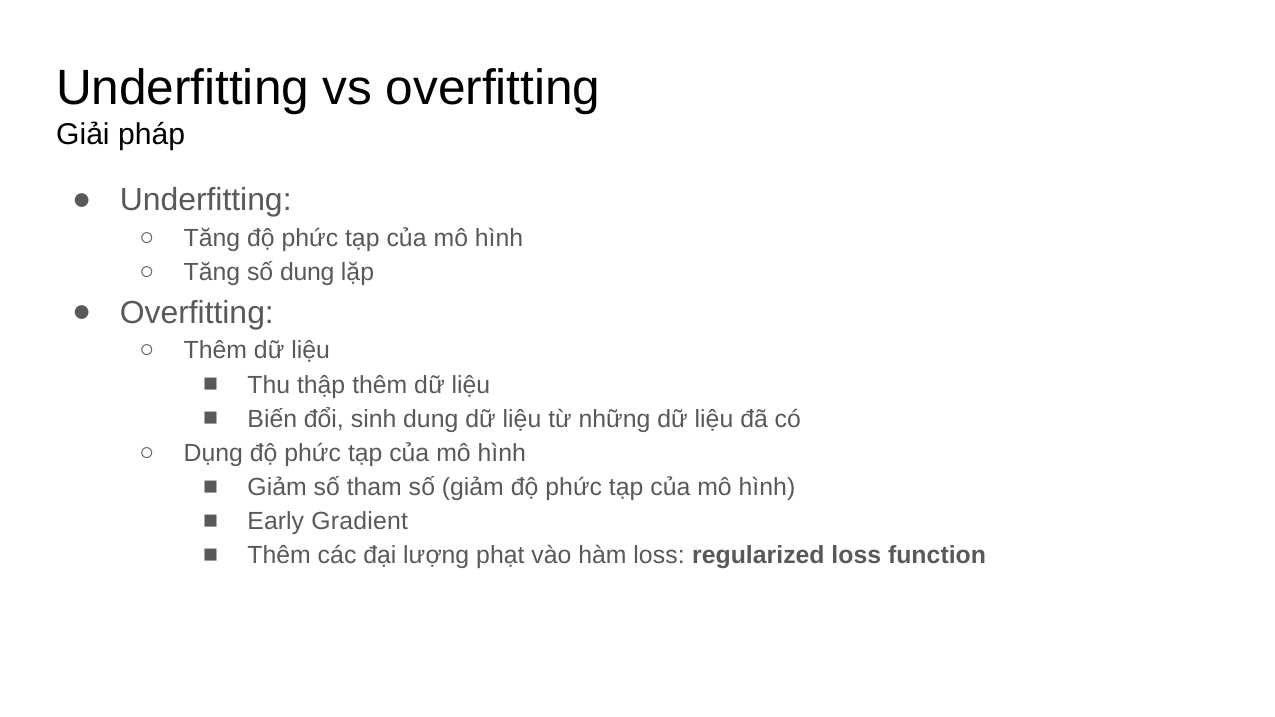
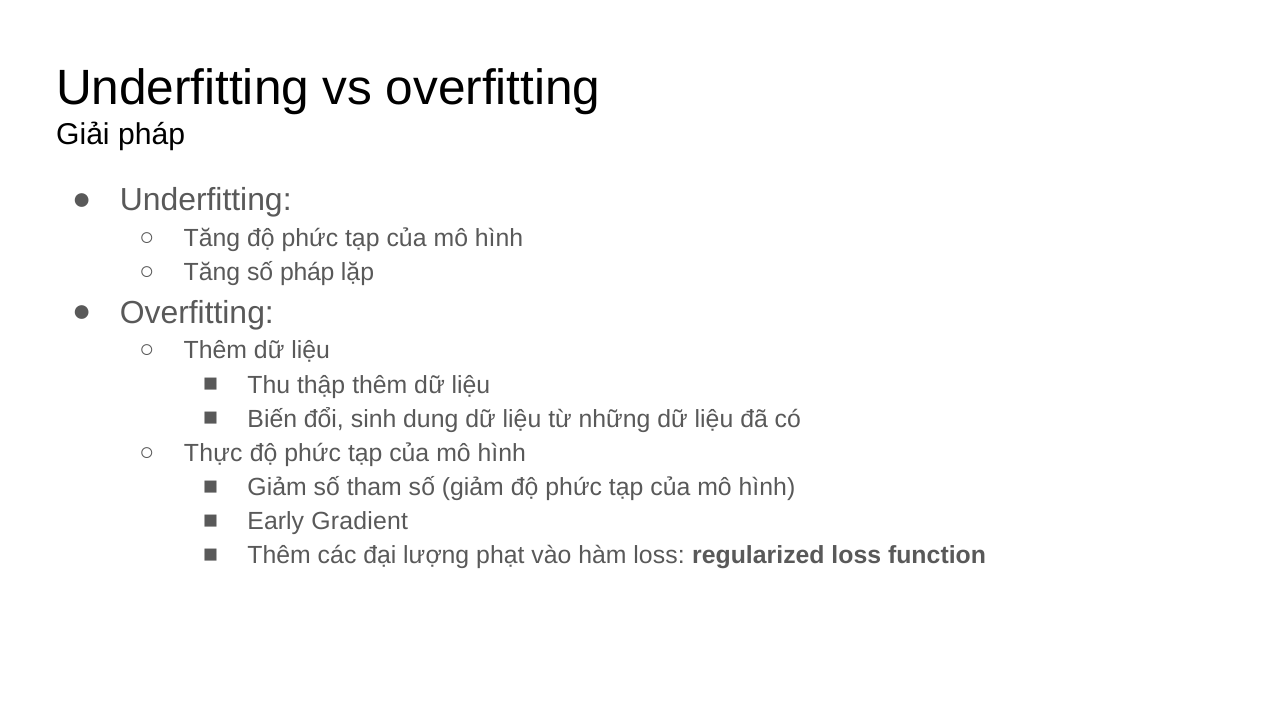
số dung: dung -> pháp
Dụng: Dụng -> Thực
